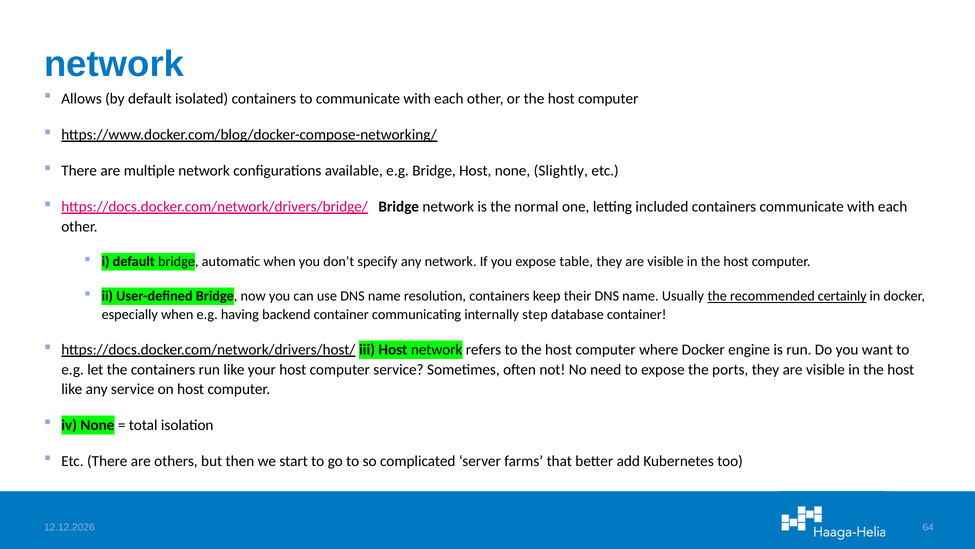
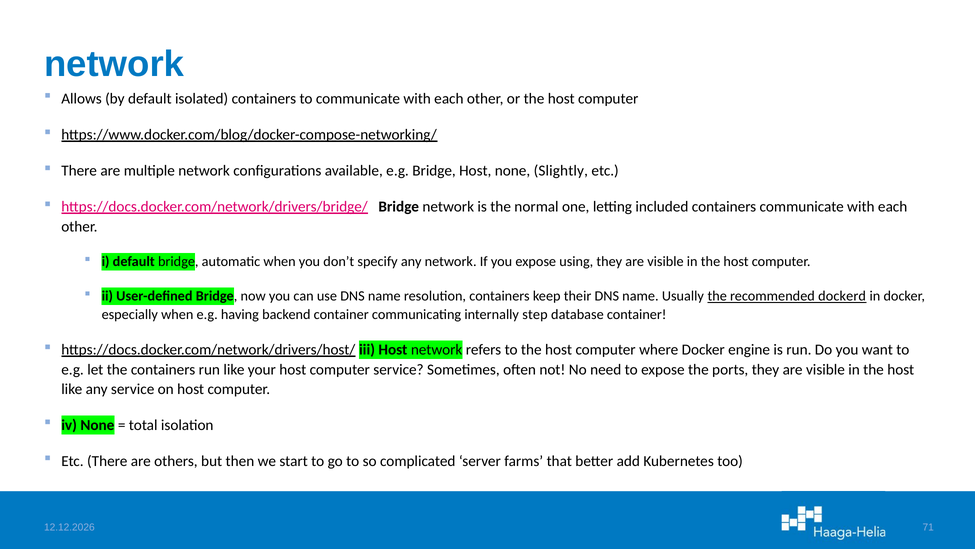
table: table -> using
certainly: certainly -> dockerd
64: 64 -> 71
